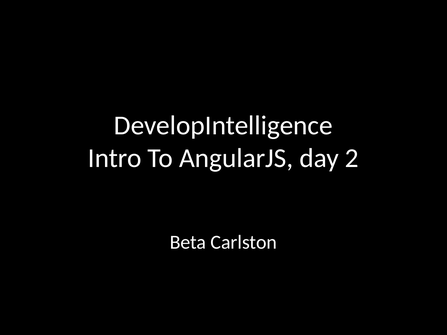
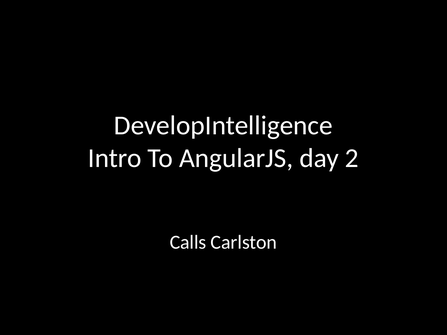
Beta: Beta -> Calls
